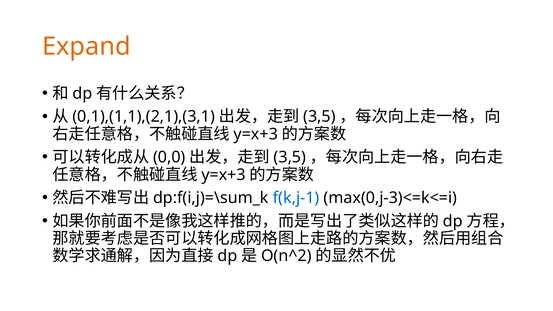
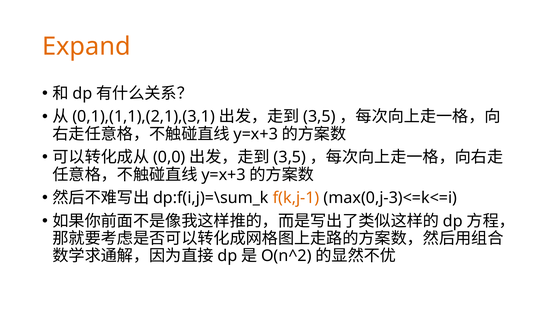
f(k,j-1 colour: blue -> orange
